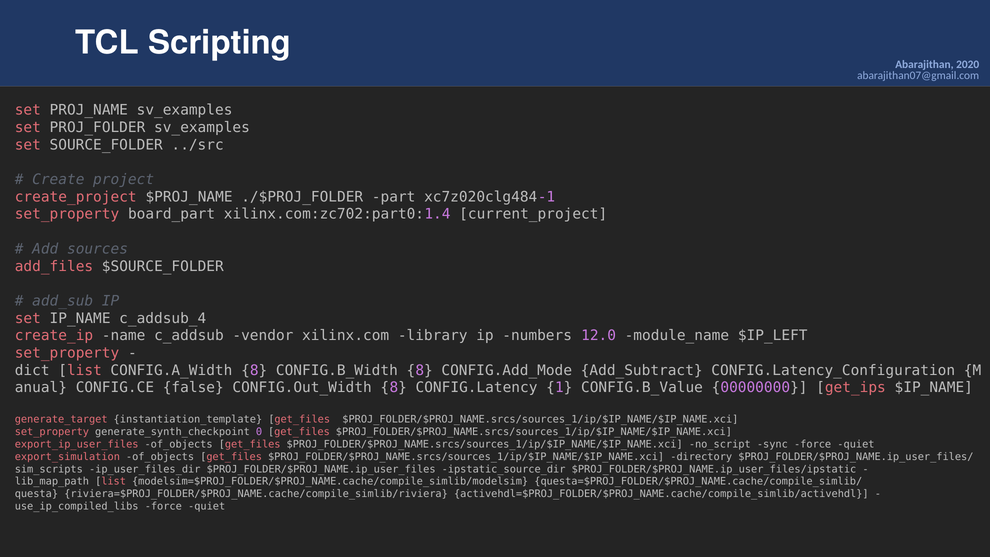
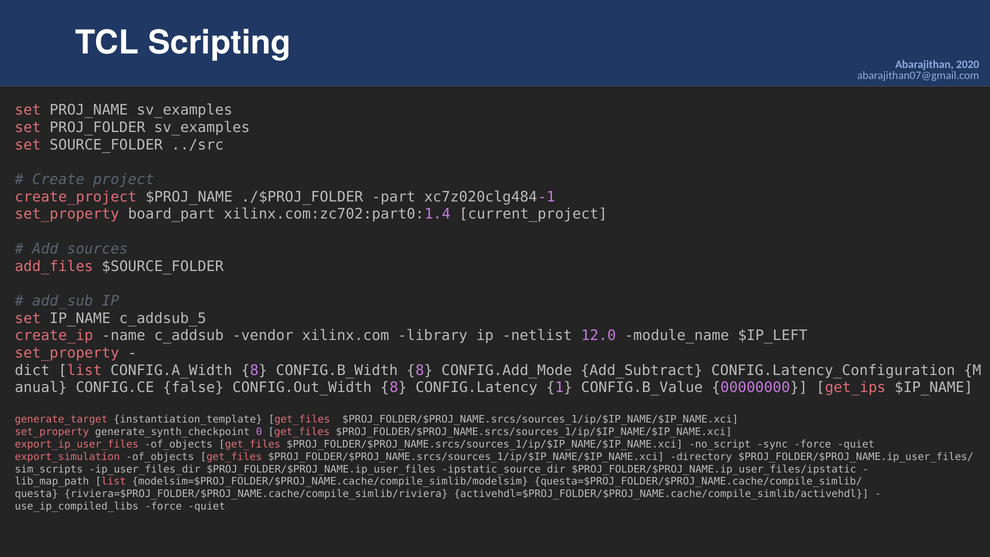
c_addsub_4: c_addsub_4 -> c_addsub_5
numbers: numbers -> netlist
